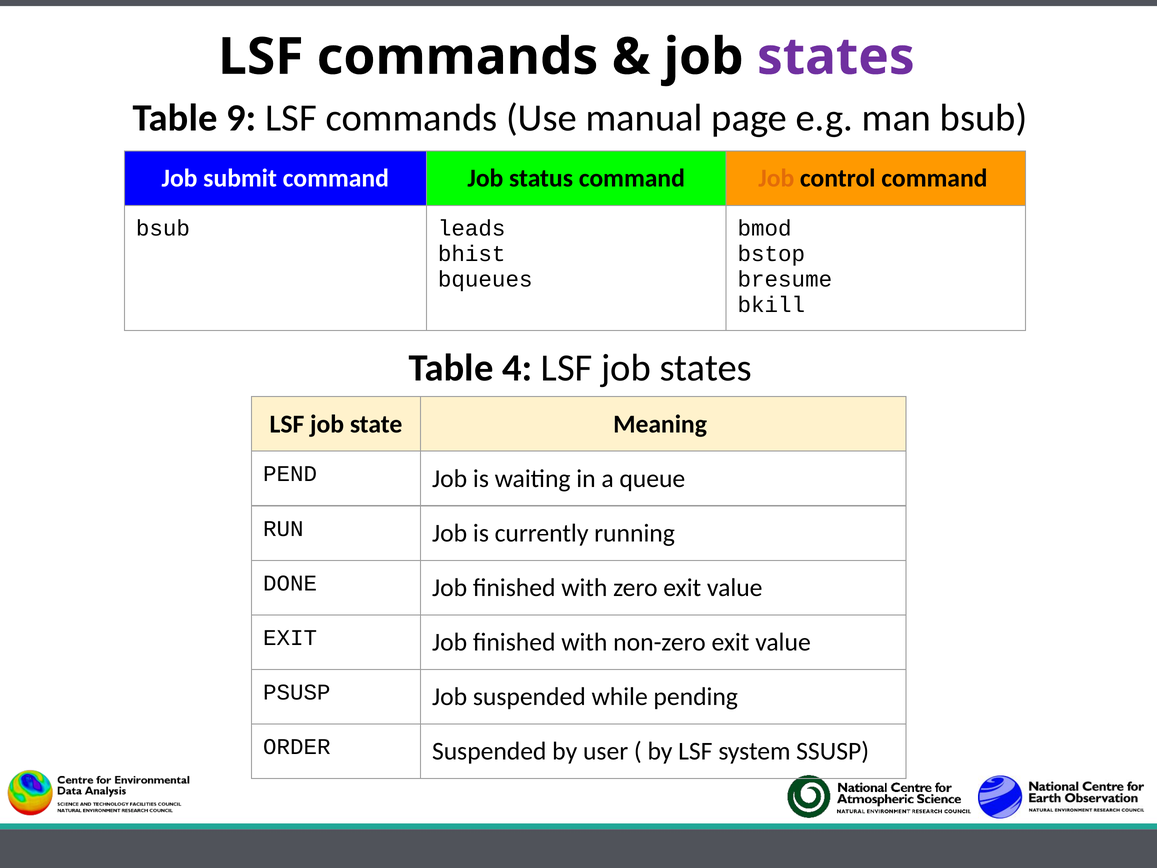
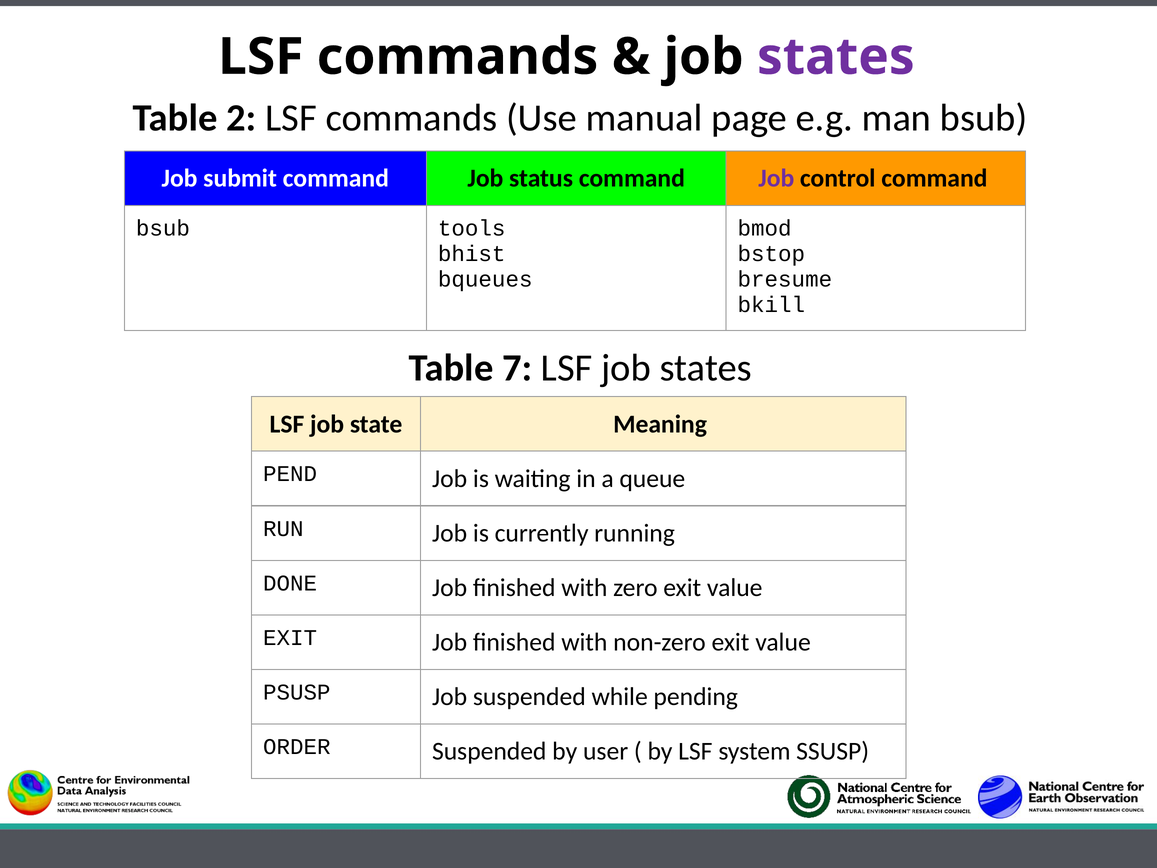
9: 9 -> 2
Job at (776, 178) colour: orange -> purple
leads: leads -> tools
4: 4 -> 7
